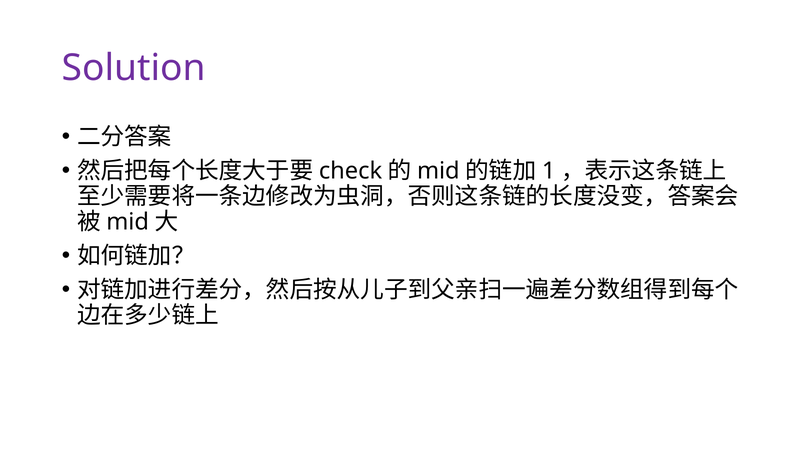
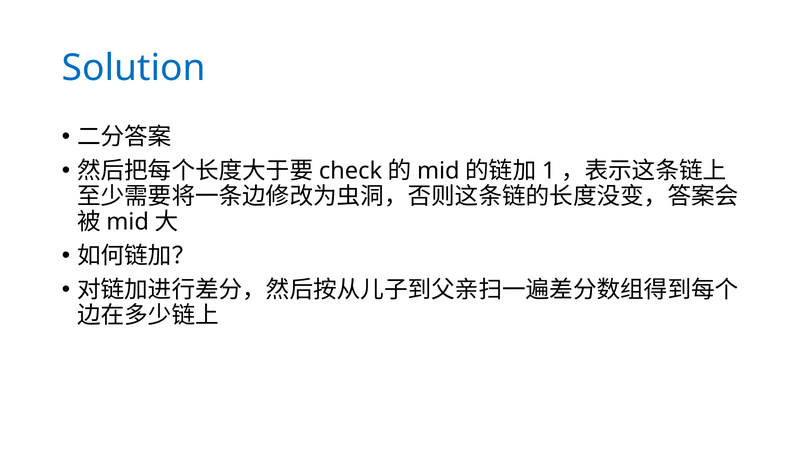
Solution colour: purple -> blue
